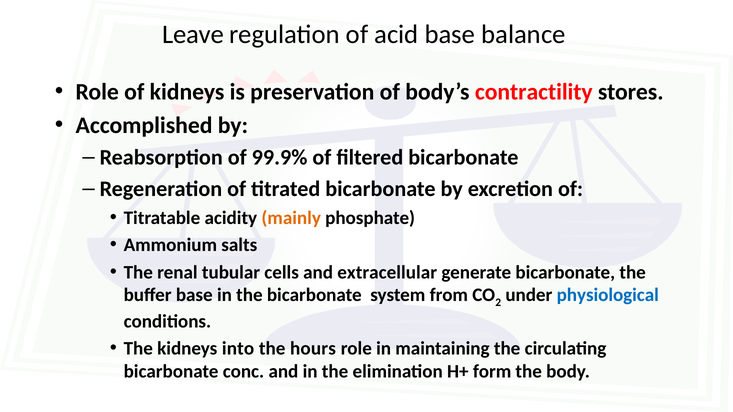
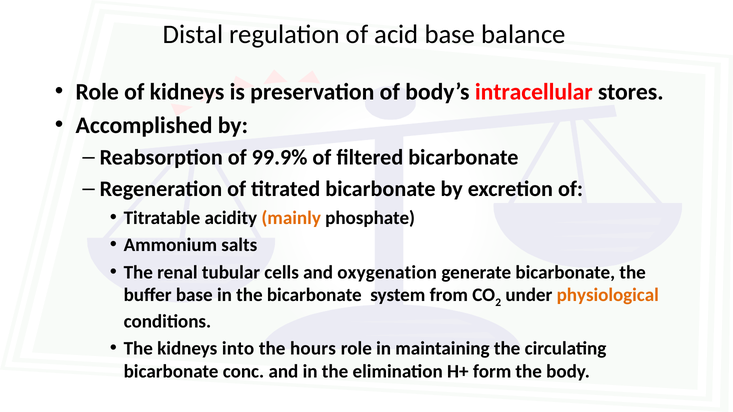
Leave: Leave -> Distal
contractility: contractility -> intracellular
extracellular: extracellular -> oxygenation
physiological colour: blue -> orange
